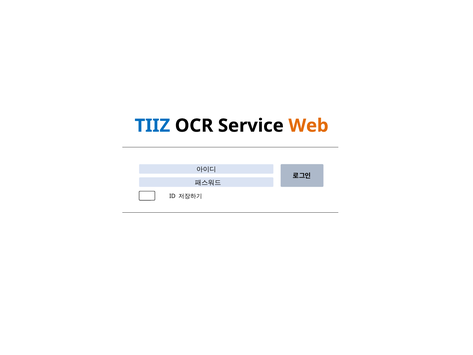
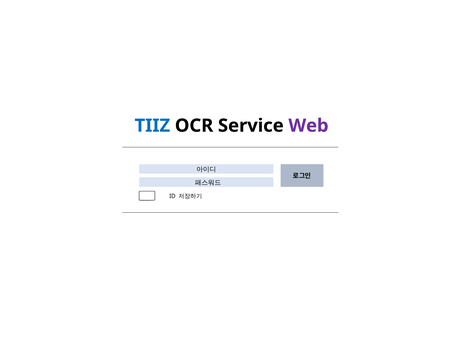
Web colour: orange -> purple
